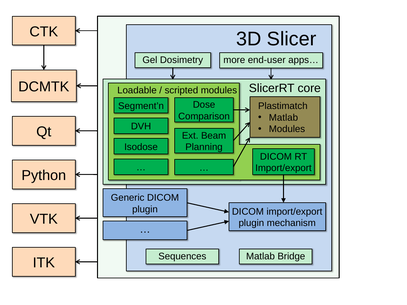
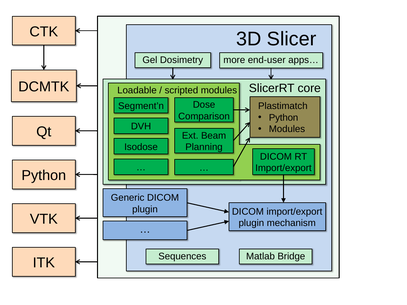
Matlab at (283, 118): Matlab -> Python
